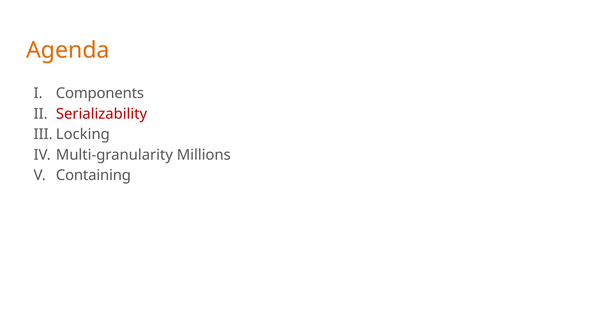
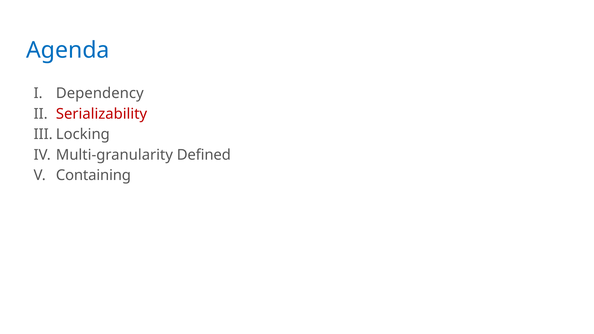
Agenda colour: orange -> blue
Components: Components -> Dependency
Millions: Millions -> Defined
